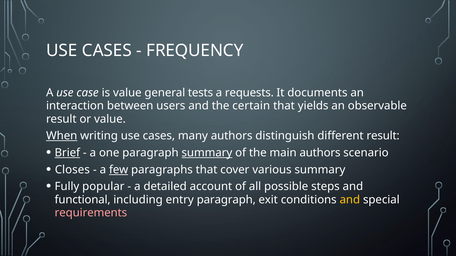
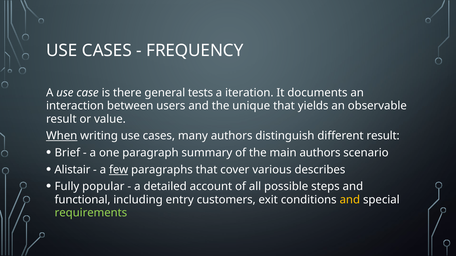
is value: value -> there
requests: requests -> iteration
certain: certain -> unique
Brief underline: present -> none
summary at (207, 153) underline: present -> none
Closes: Closes -> Alistair
various summary: summary -> describes
entry paragraph: paragraph -> customers
requirements colour: pink -> light green
